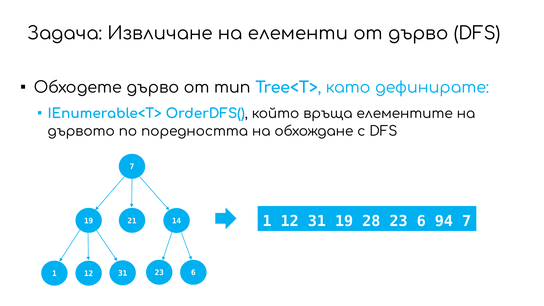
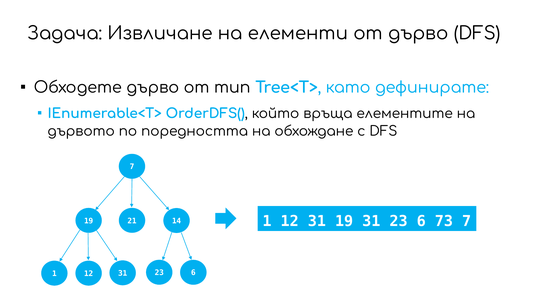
19 28: 28 -> 31
94: 94 -> 73
